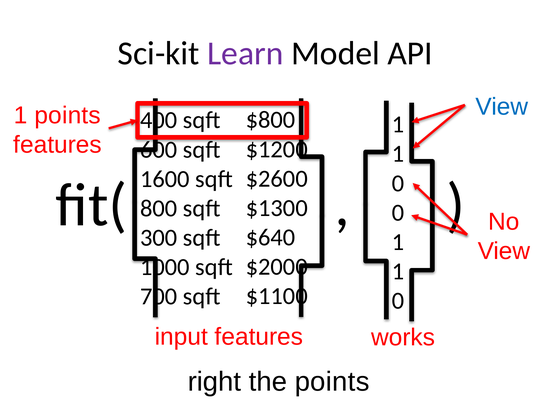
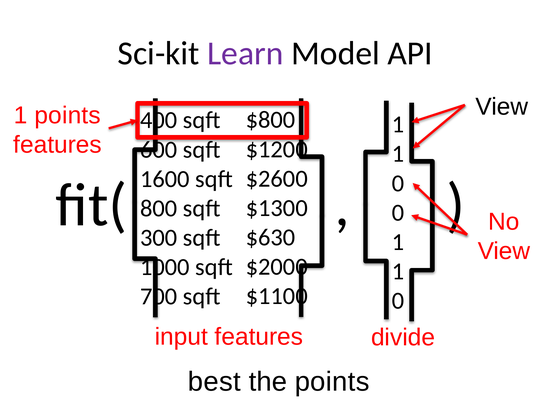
View at (502, 107) colour: blue -> black
$640: $640 -> $630
works: works -> divide
right: right -> best
